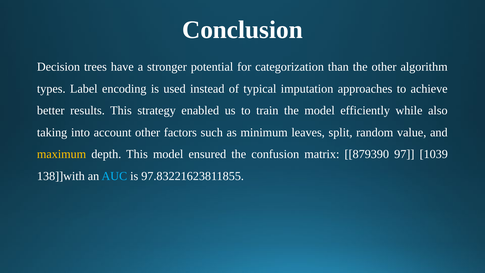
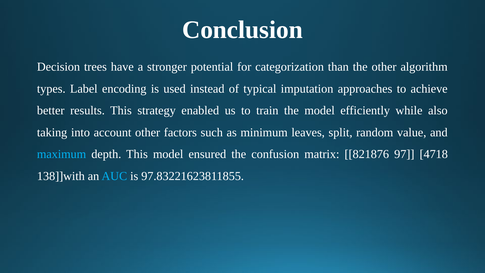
maximum colour: yellow -> light blue
879390: 879390 -> 821876
1039: 1039 -> 4718
